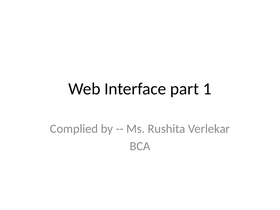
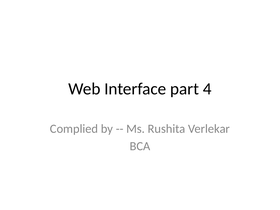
1: 1 -> 4
